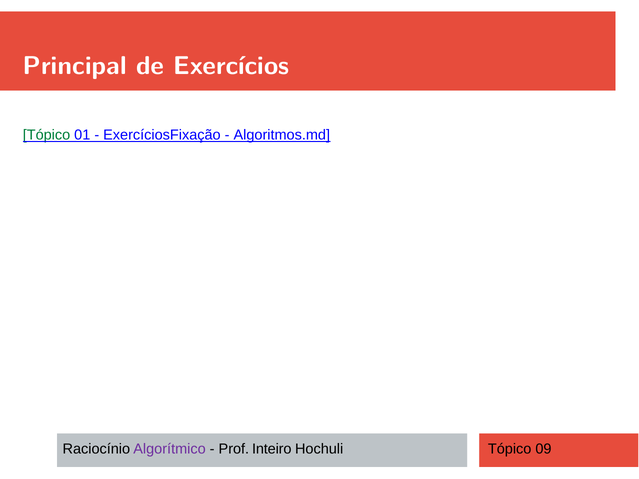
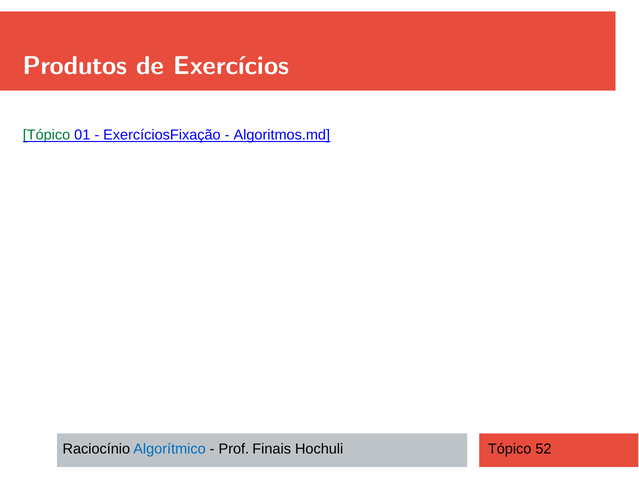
Principal: Principal -> Produtos
Algorítmico colour: purple -> blue
Inteiro: Inteiro -> Finais
09: 09 -> 52
